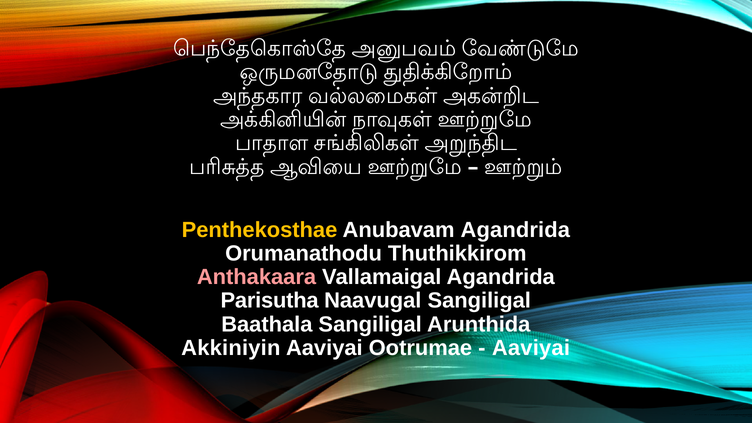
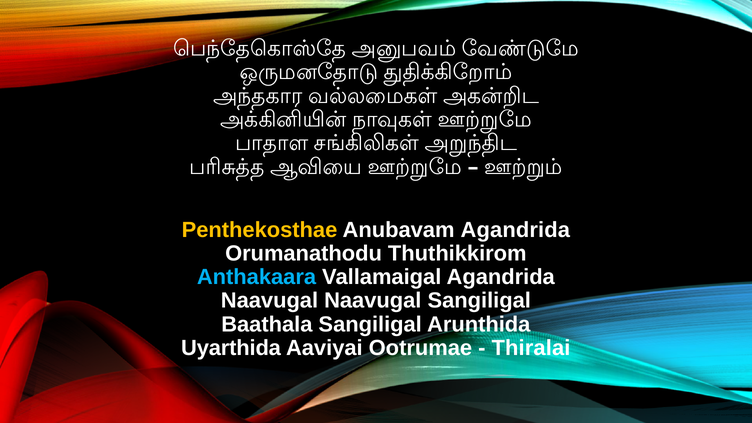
Anthakaara colour: pink -> light blue
Parisutha at (270, 301): Parisutha -> Naavugal
Akkiniyin: Akkiniyin -> Uyarthida
Aaviyai at (531, 348): Aaviyai -> Thiralai
